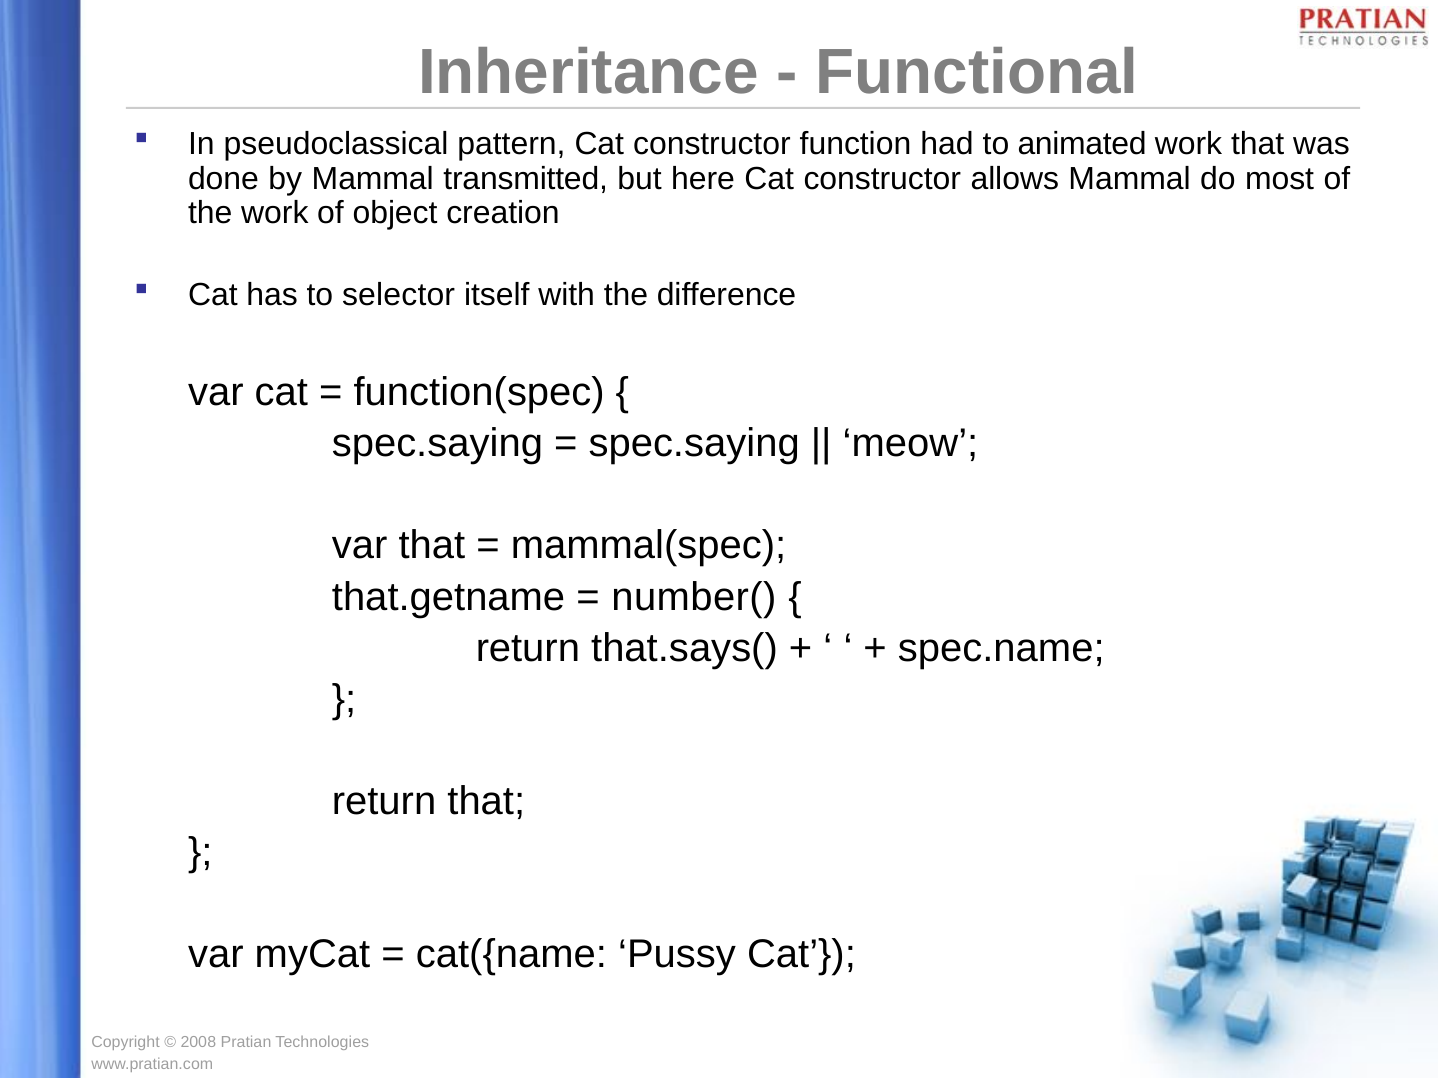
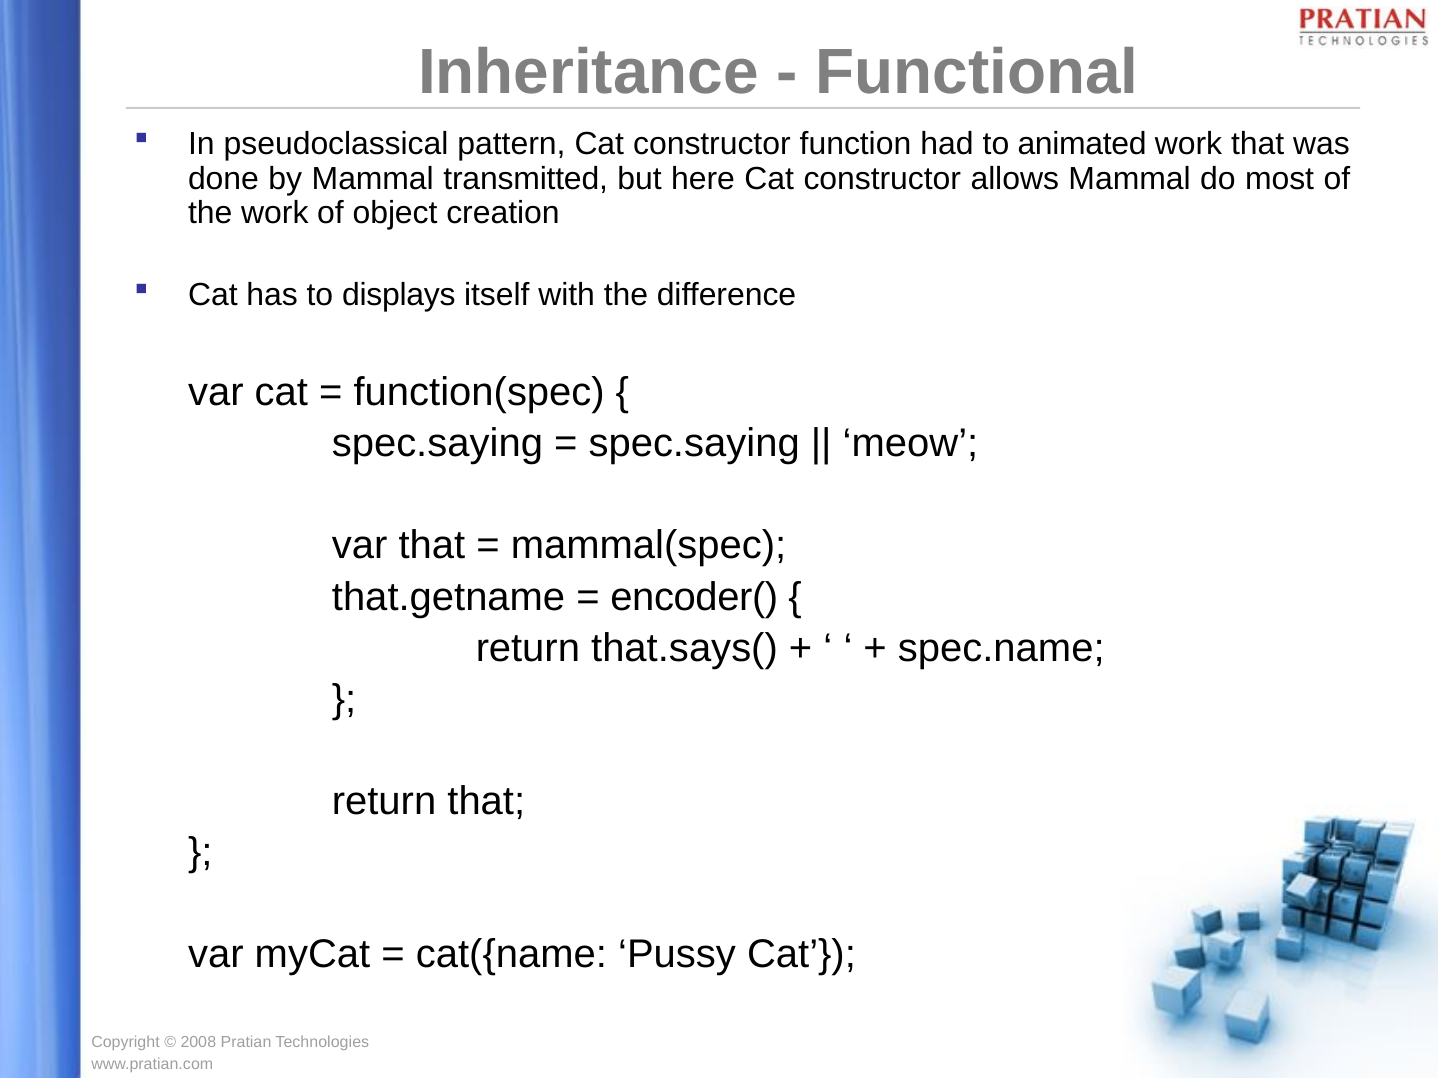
selector: selector -> displays
number(: number( -> encoder(
